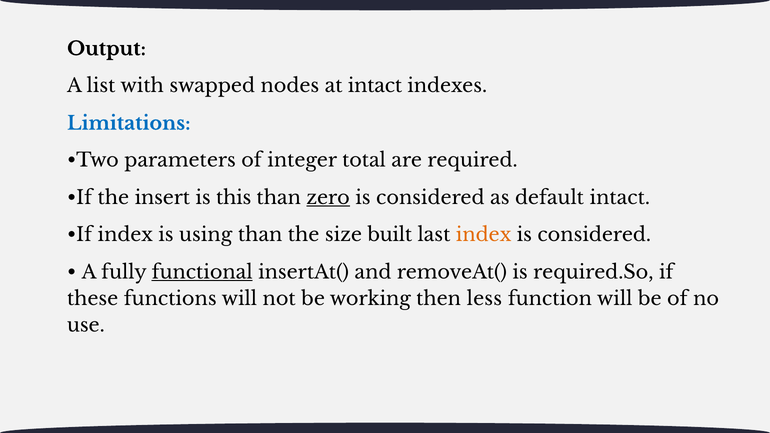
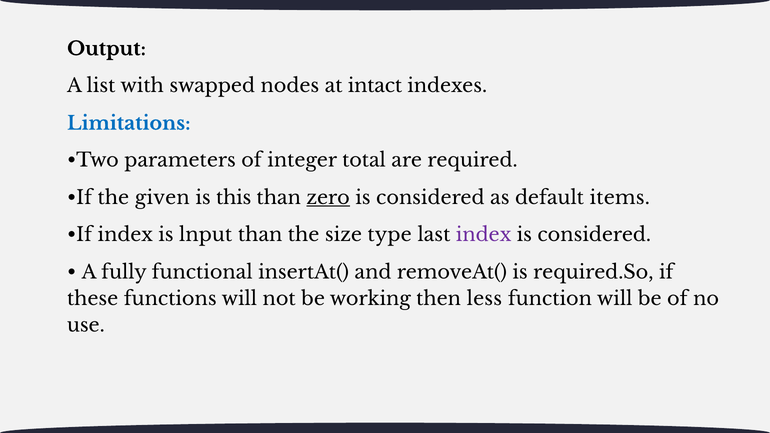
insert: insert -> given
default intact: intact -> items
using: using -> lnput
built: built -> type
index at (484, 235) colour: orange -> purple
functional underline: present -> none
